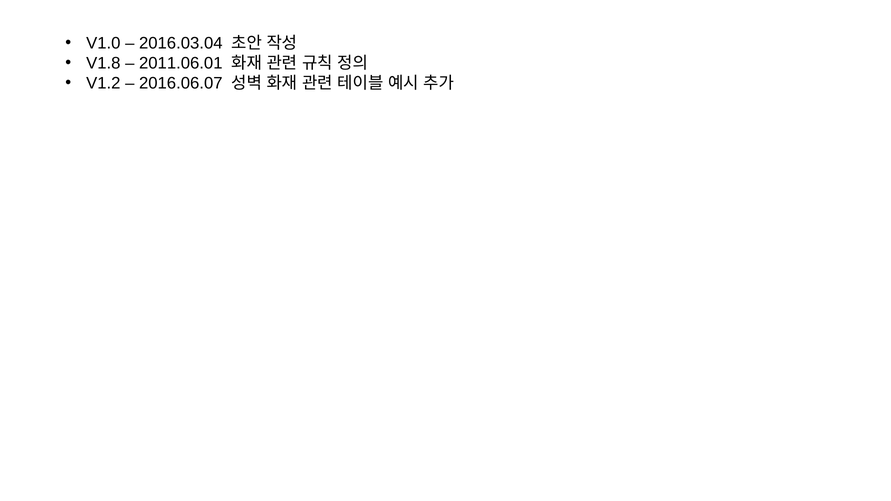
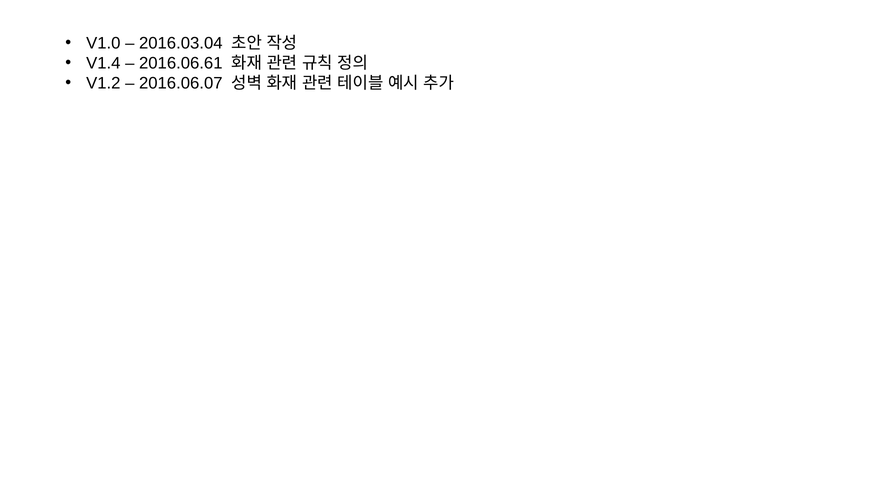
V1.8: V1.8 -> V1.4
2011.06.01: 2011.06.01 -> 2016.06.61
